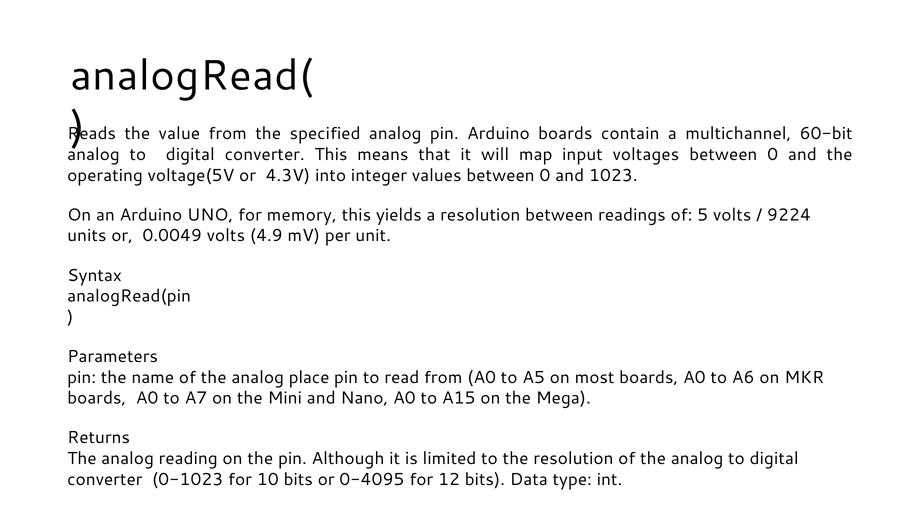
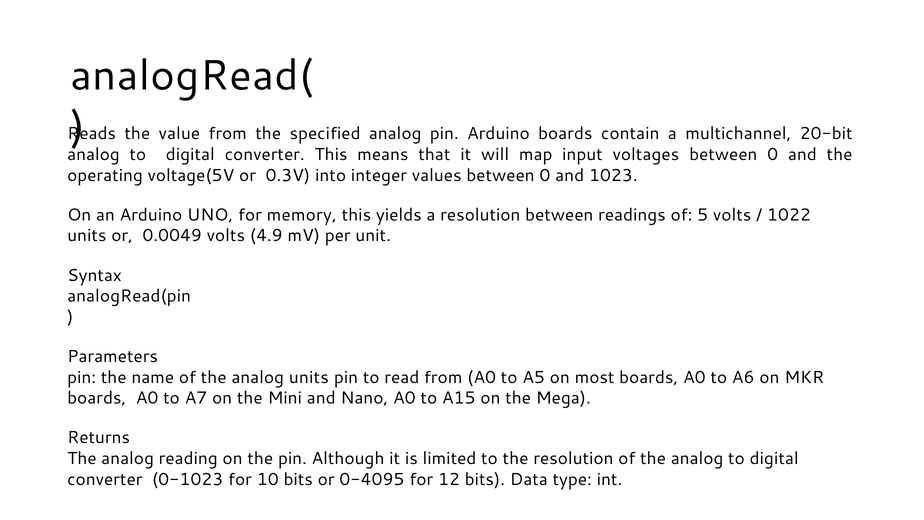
60-bit: 60-bit -> 20-bit
4.3V: 4.3V -> 0.3V
9224: 9224 -> 1022
analog place: place -> units
